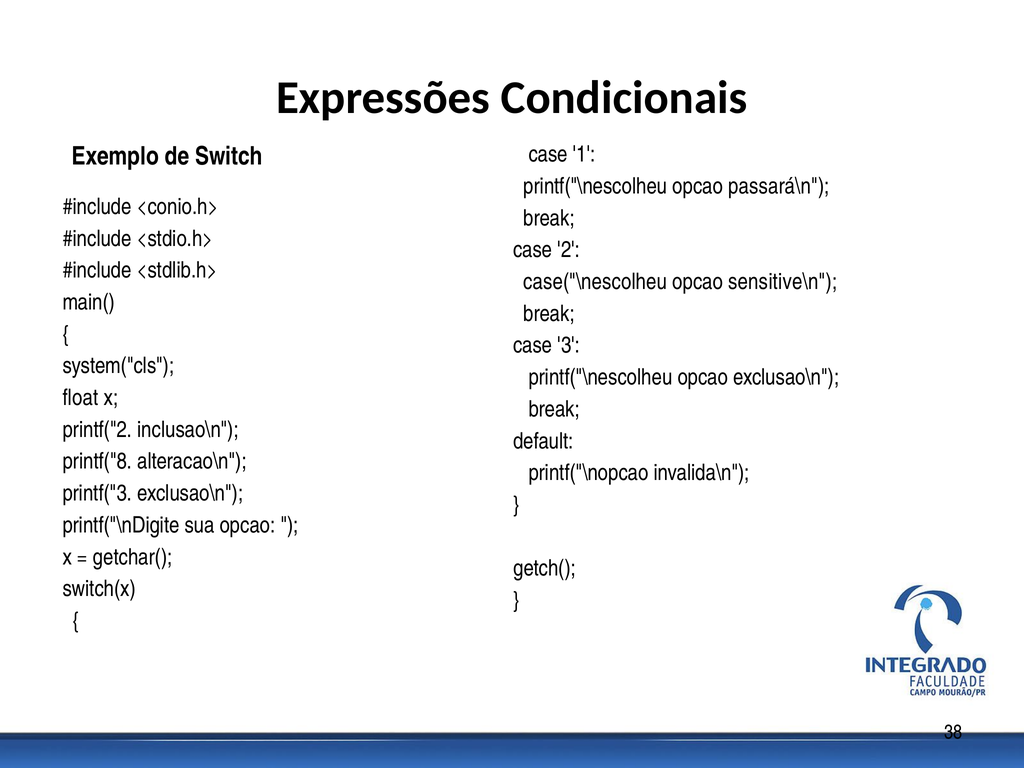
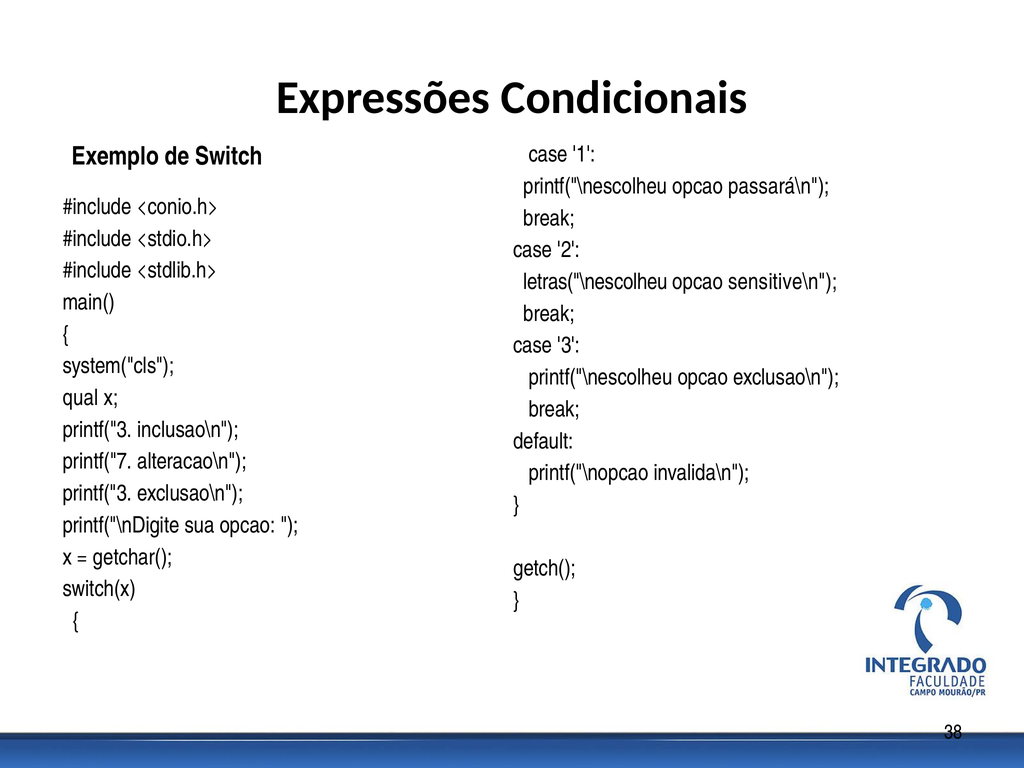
case("\nescolheu: case("\nescolheu -> letras("\nescolheu
float: float -> qual
printf("2 at (97, 430): printf("2 -> printf("3
printf("8: printf("8 -> printf("7
